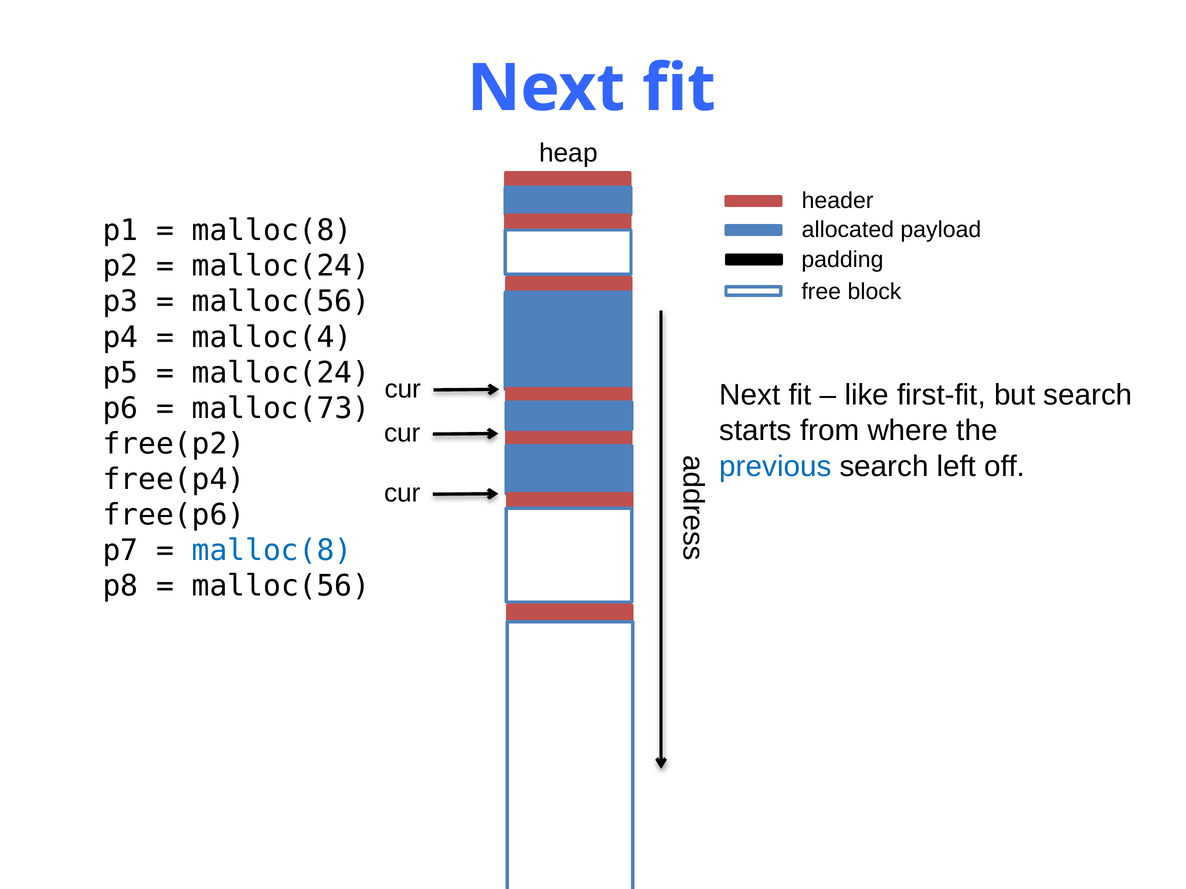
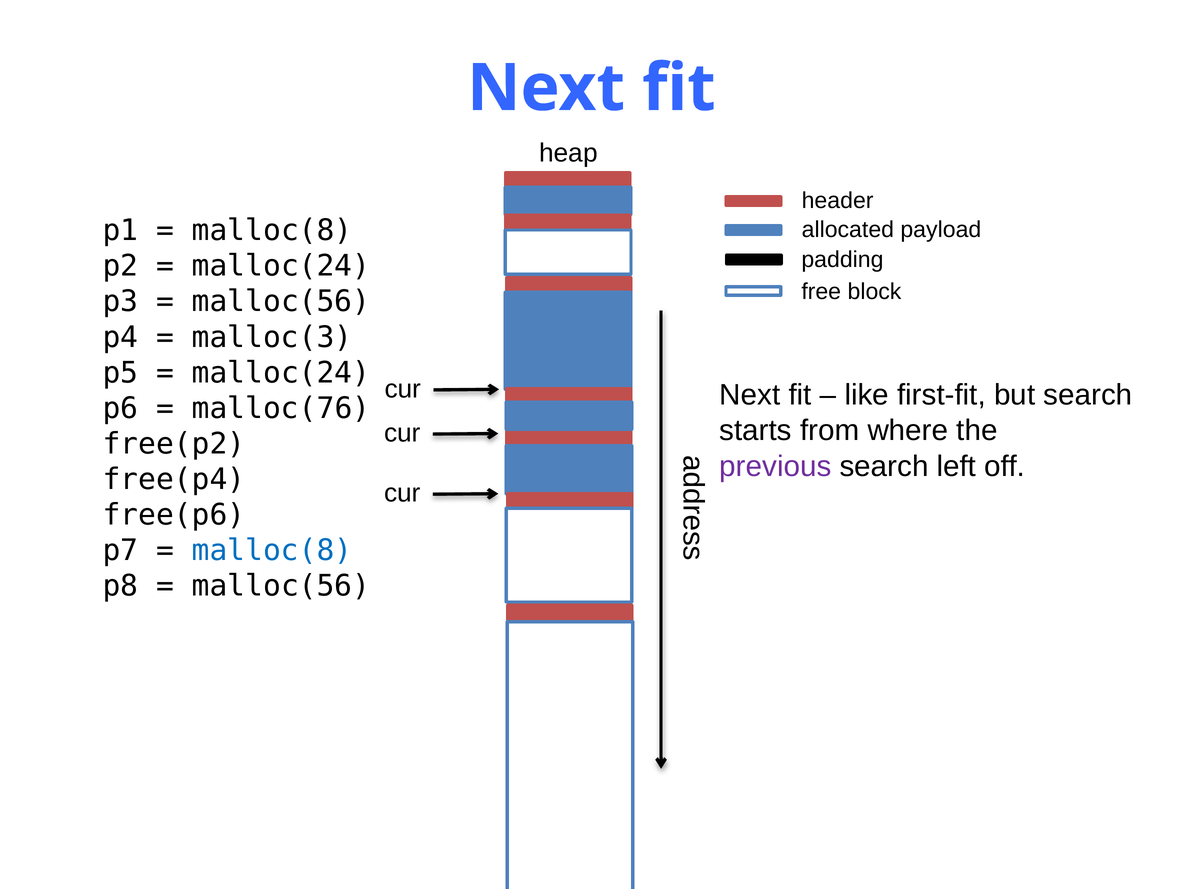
malloc(4: malloc(4 -> malloc(3
malloc(73: malloc(73 -> malloc(76
previous colour: blue -> purple
